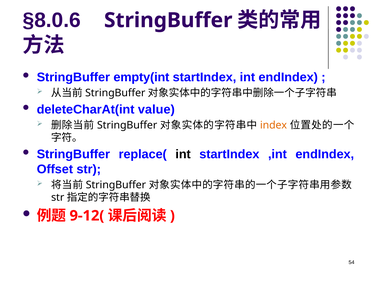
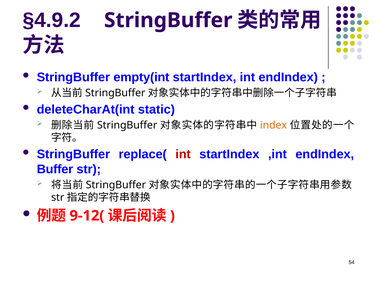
§8.0.6: §8.0.6 -> §4.9.2
value: value -> static
int at (183, 155) colour: black -> red
Offset: Offset -> Buffer
